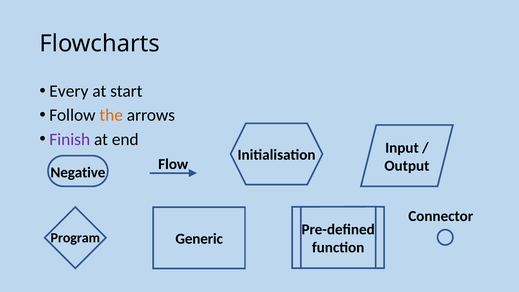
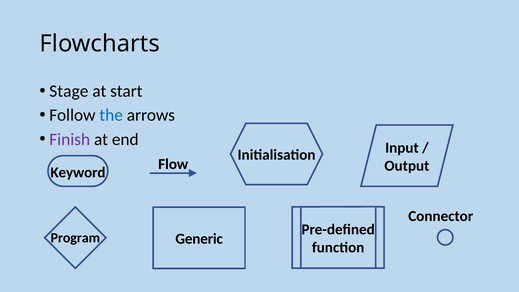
Every: Every -> Stage
the colour: orange -> blue
Negative: Negative -> Keyword
